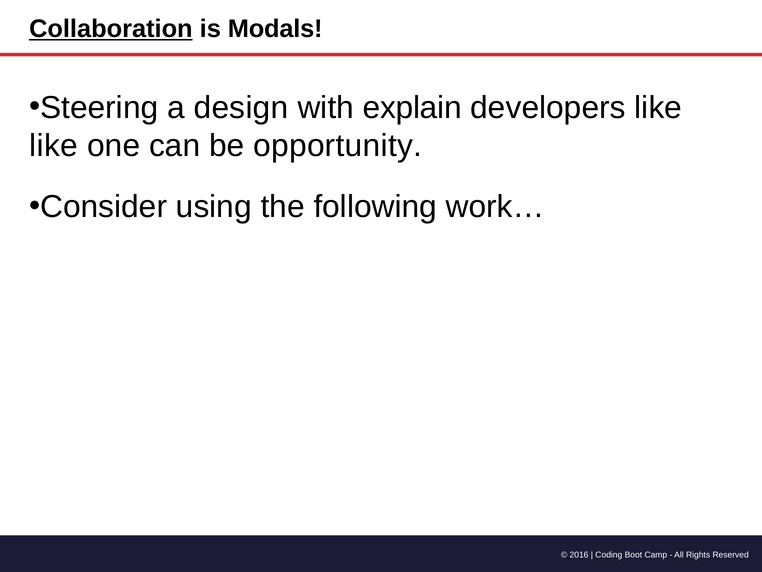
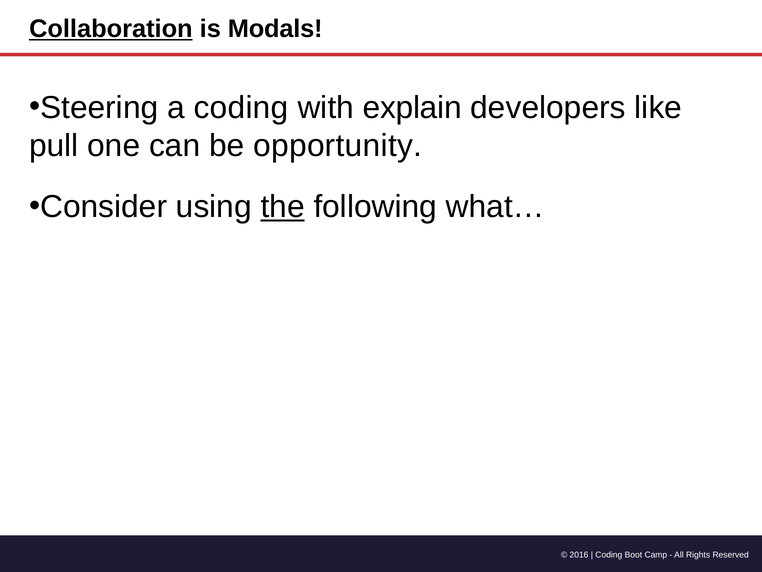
a design: design -> coding
like at (54, 146): like -> pull
the underline: none -> present
work…: work… -> what…
